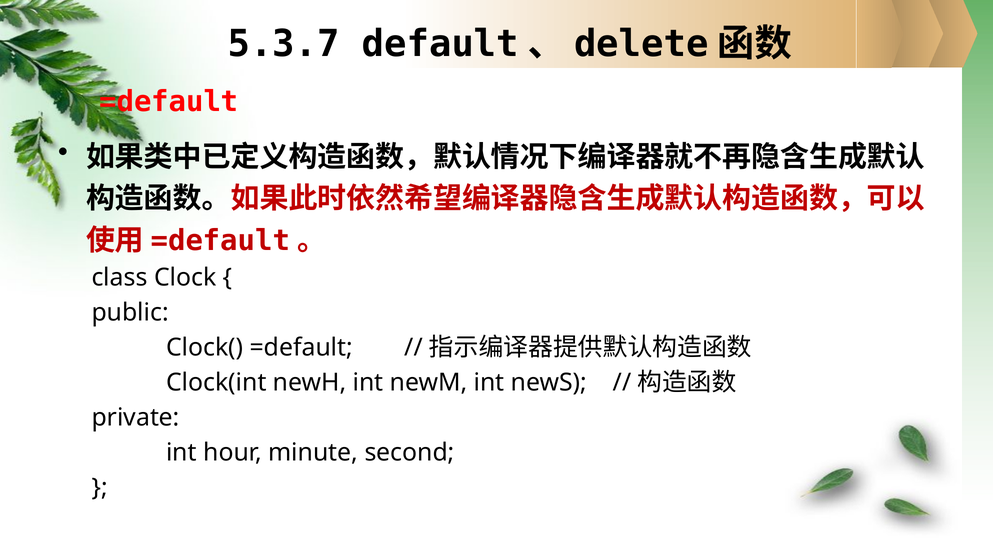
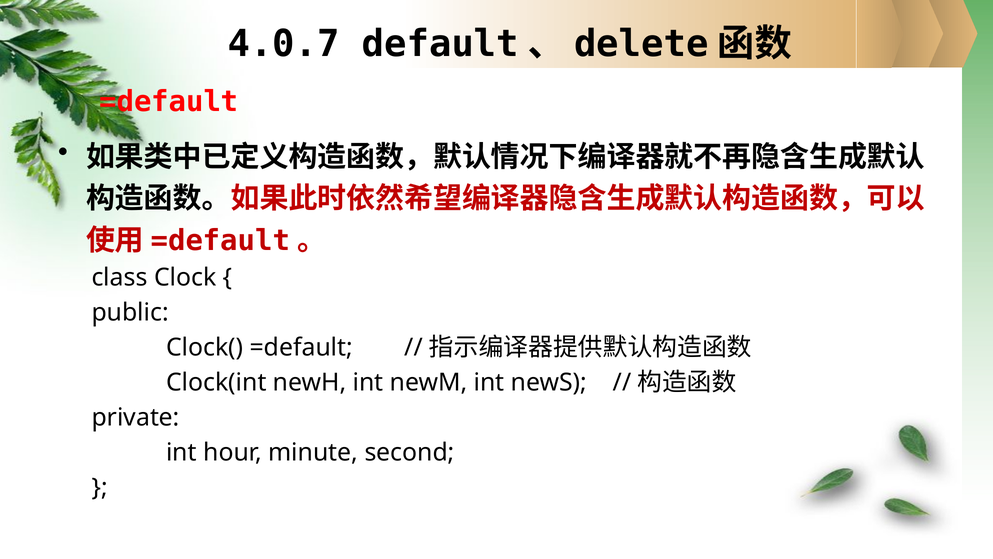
5.3.7: 5.3.7 -> 4.0.7
